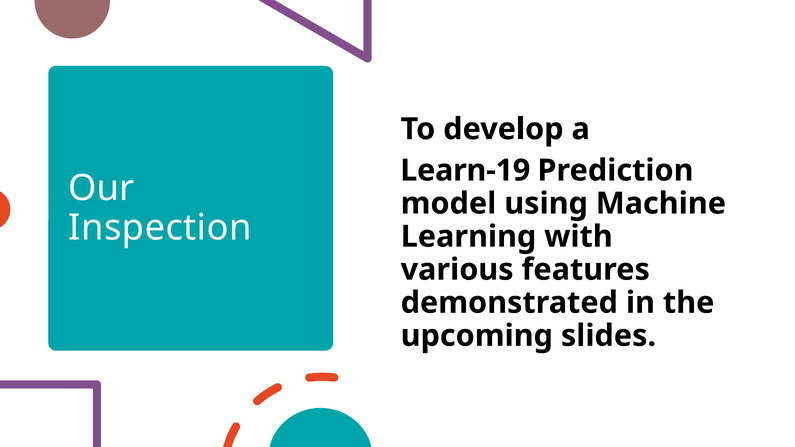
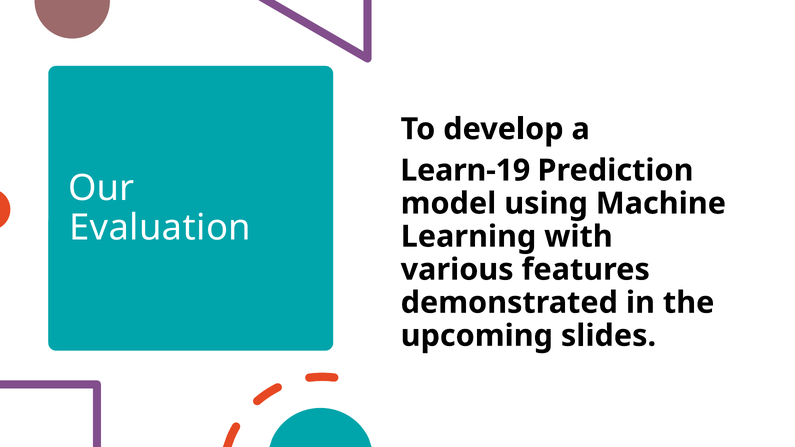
Inspection: Inspection -> Evaluation
